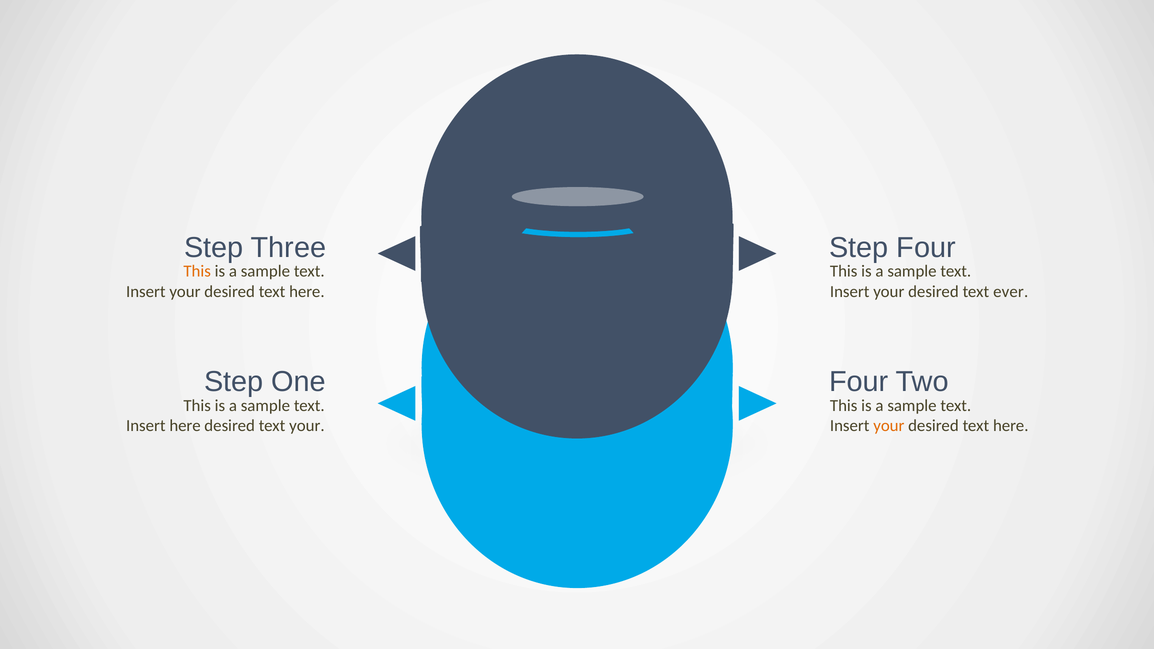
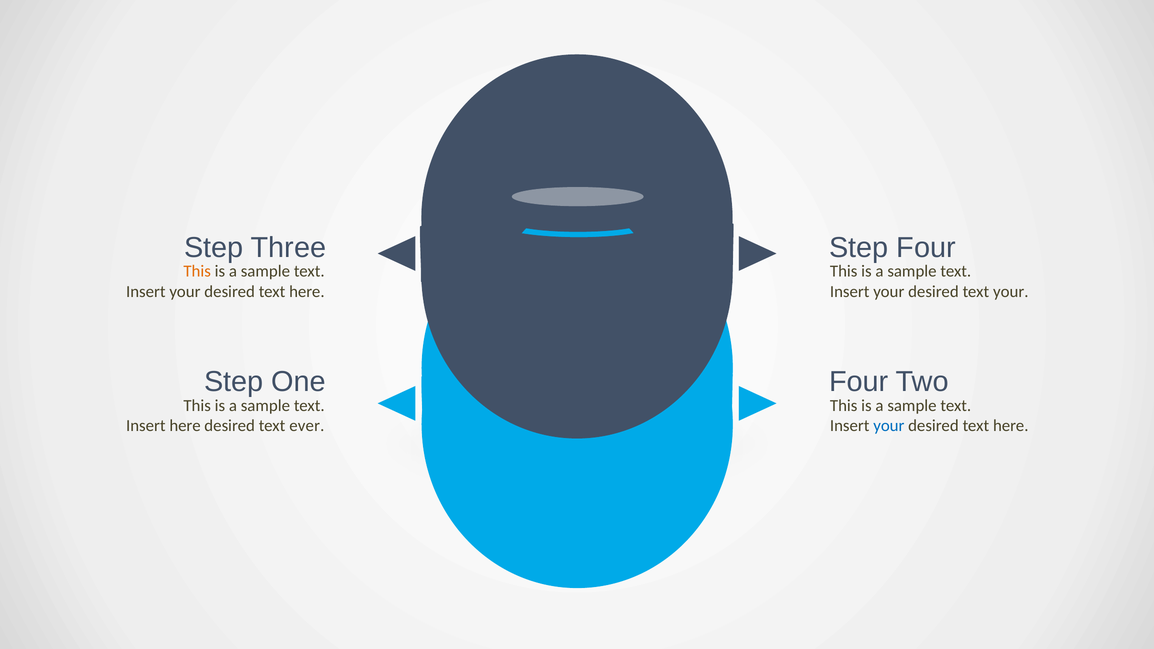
text ever: ever -> your
text your: your -> ever
your at (889, 426) colour: orange -> blue
